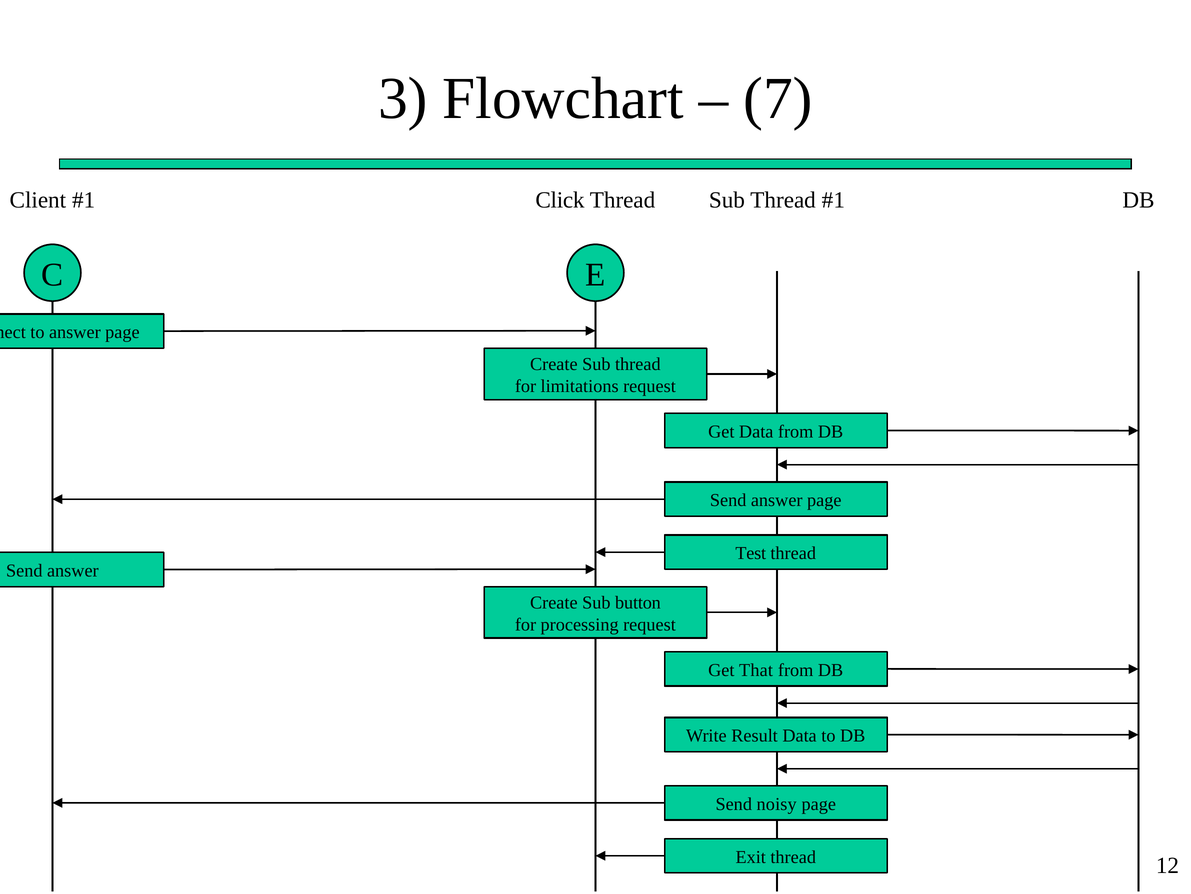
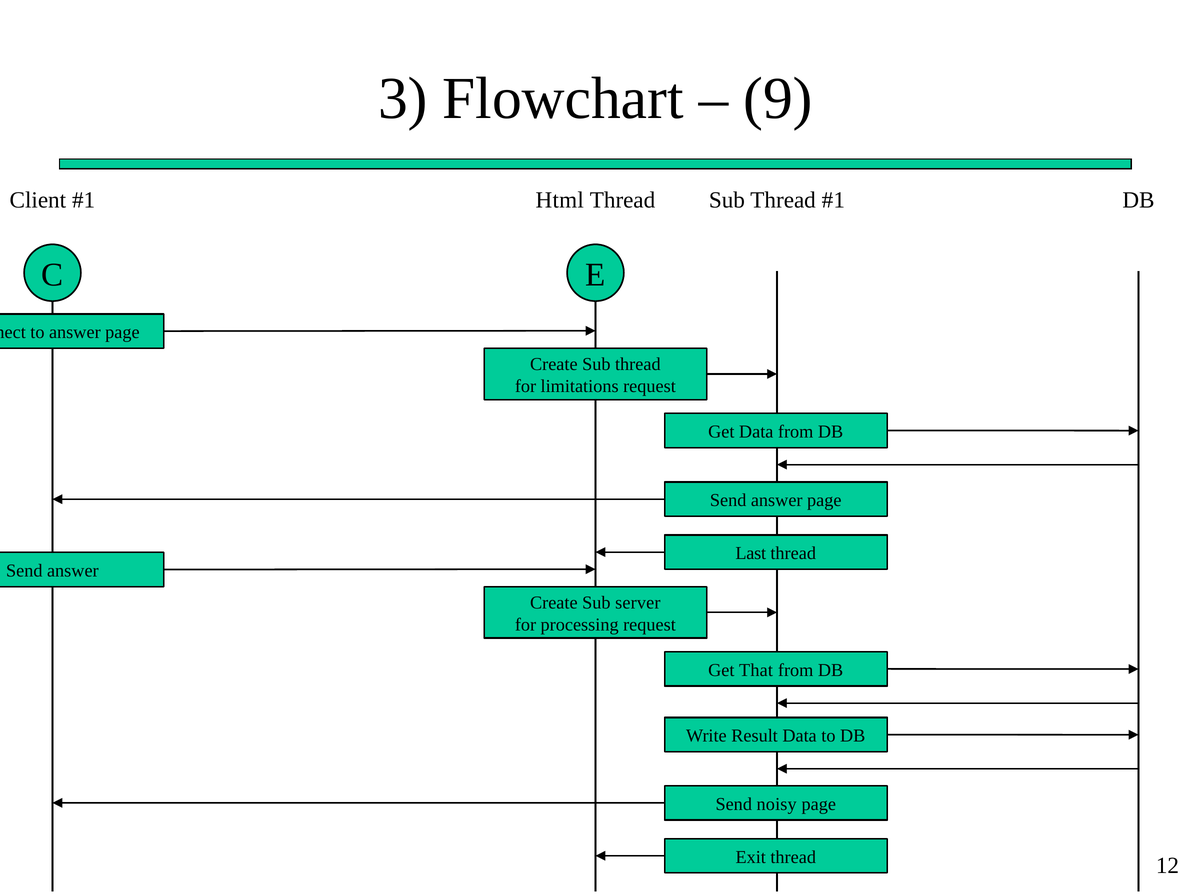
7: 7 -> 9
Click: Click -> Html
Test: Test -> Last
button: button -> server
